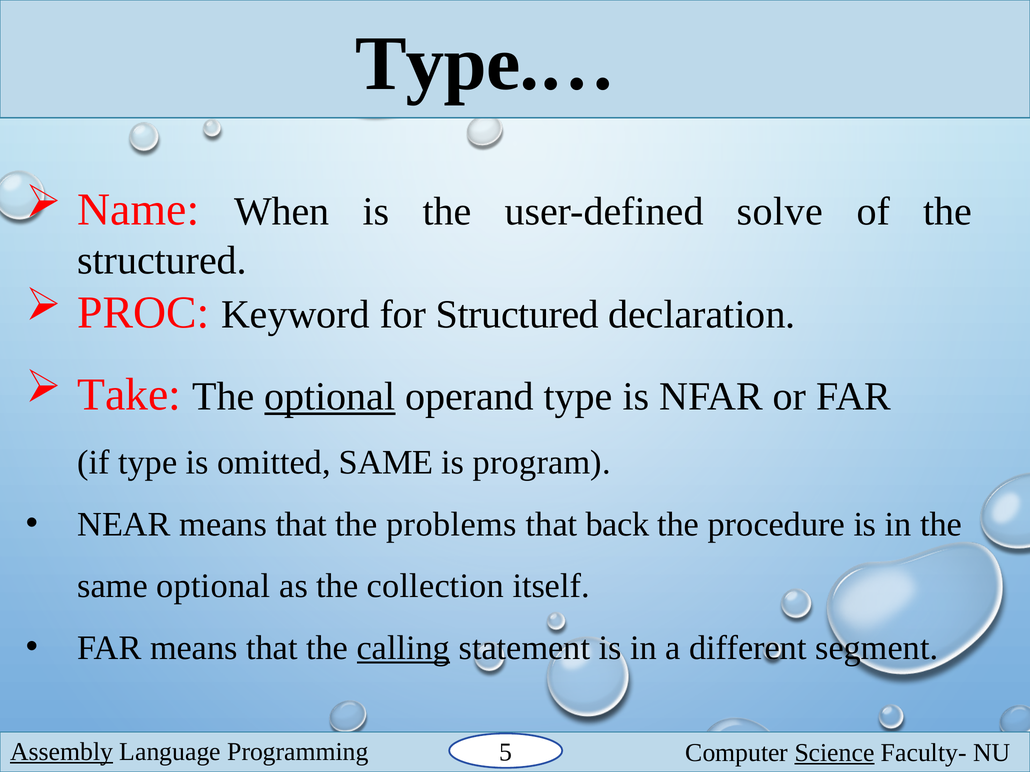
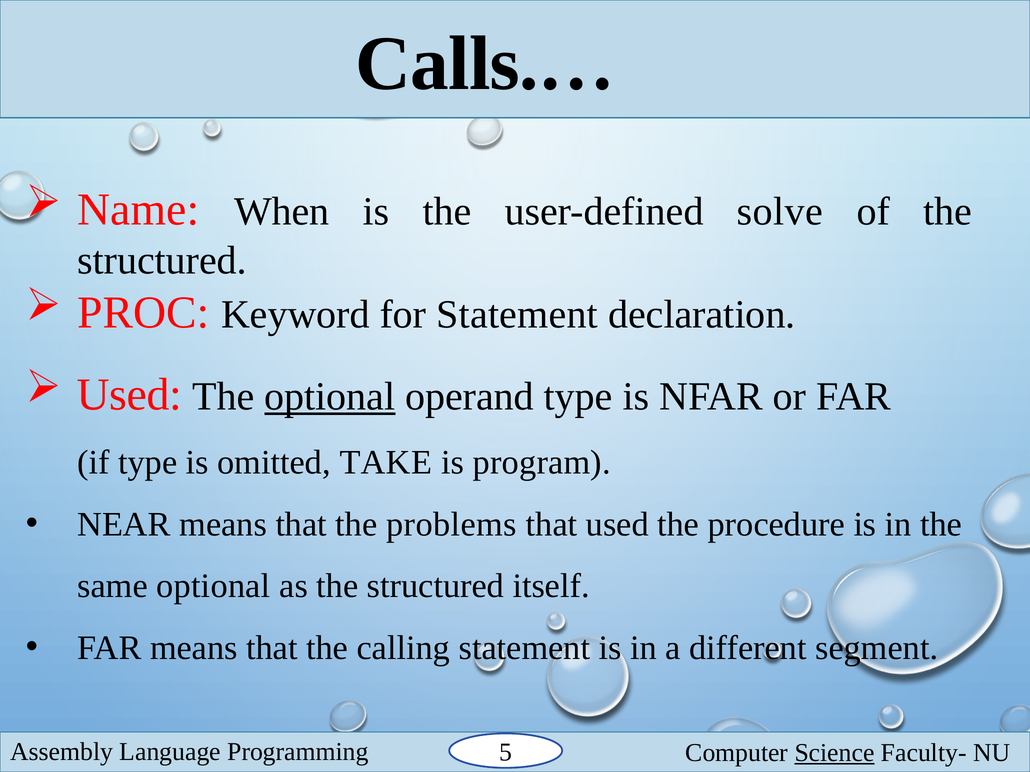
Type.…: Type.… -> Calls.…
for Structured: Structured -> Statement
Take at (129, 395): Take -> Used
omitted SAME: SAME -> TAKE
that back: back -> used
as the collection: collection -> structured
calling underline: present -> none
Assembly underline: present -> none
